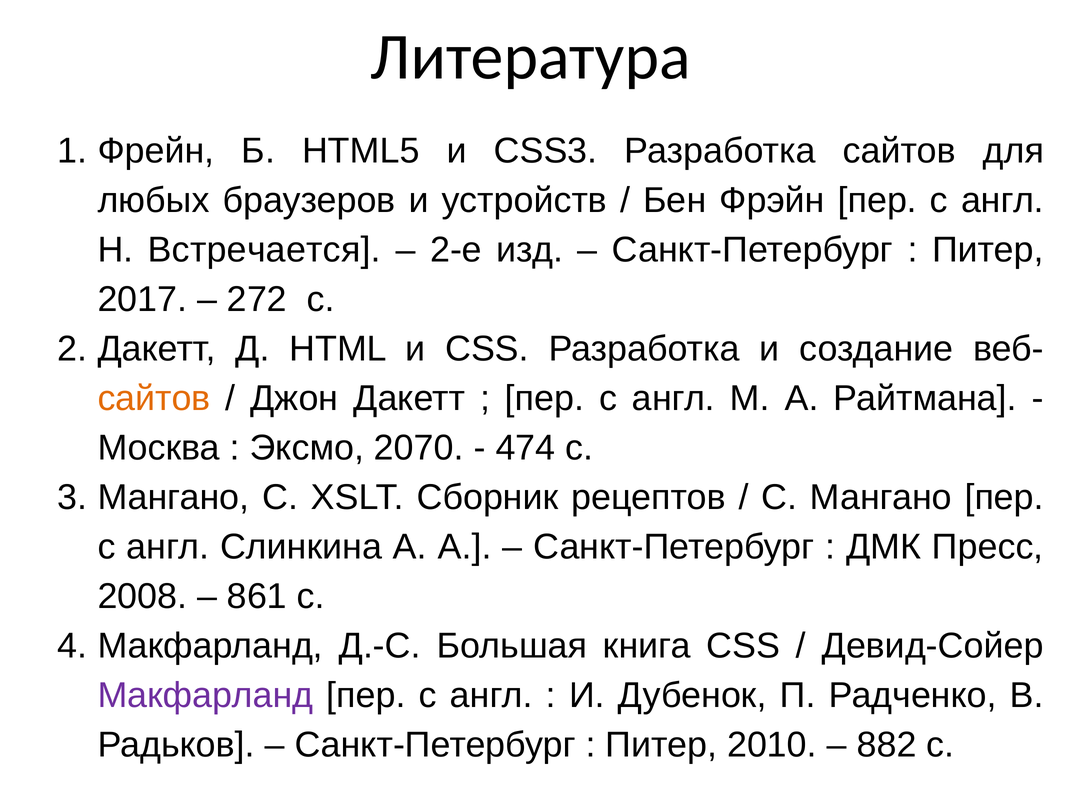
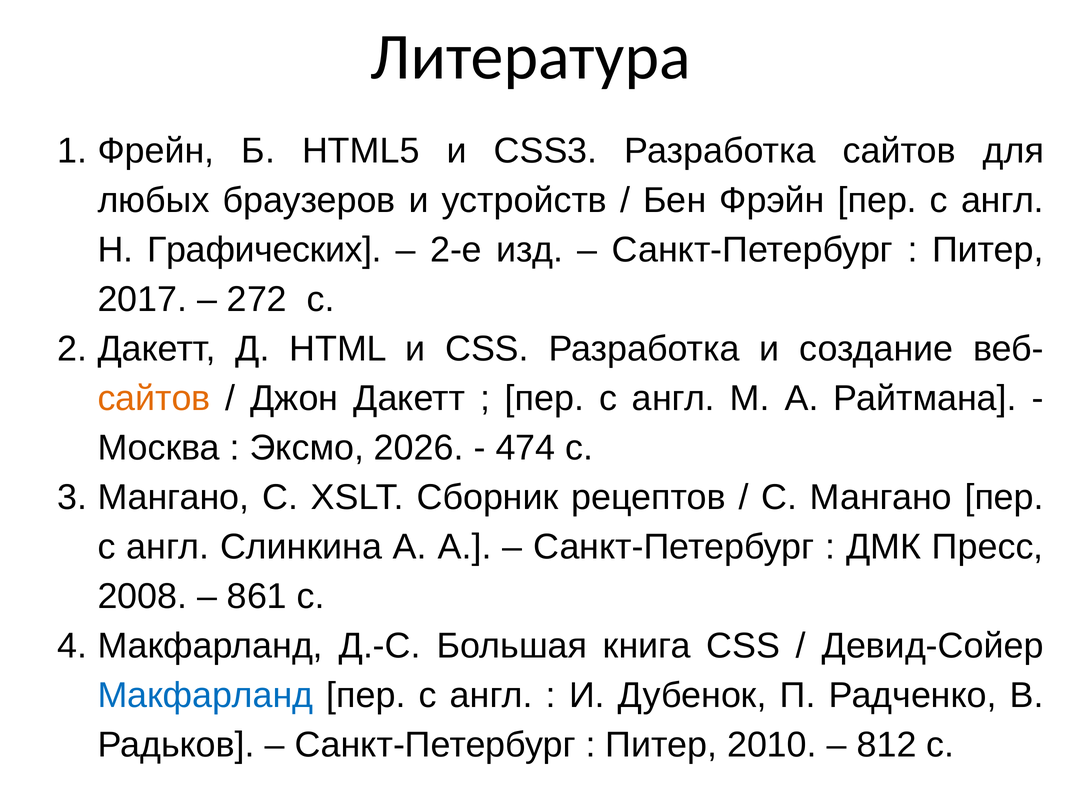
Встречается: Встречается -> Графических
2070: 2070 -> 2026
Макфарланд at (205, 695) colour: purple -> blue
882: 882 -> 812
